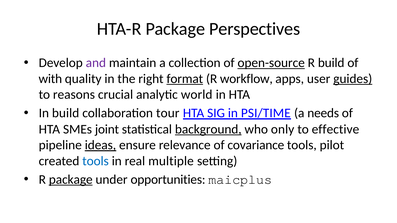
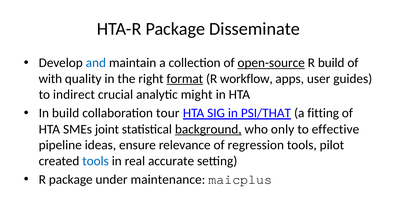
Perspectives: Perspectives -> Disseminate
and colour: purple -> blue
guides underline: present -> none
reasons: reasons -> indirect
world: world -> might
PSI/TIME: PSI/TIME -> PSI/THAT
needs: needs -> fitting
ideas underline: present -> none
covariance: covariance -> regression
multiple: multiple -> accurate
package at (71, 180) underline: present -> none
opportunities: opportunities -> maintenance
